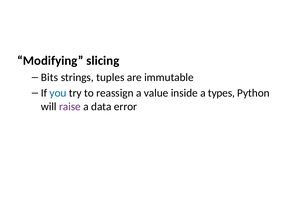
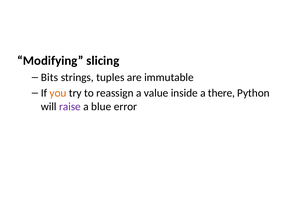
you colour: blue -> orange
types: types -> there
data: data -> blue
